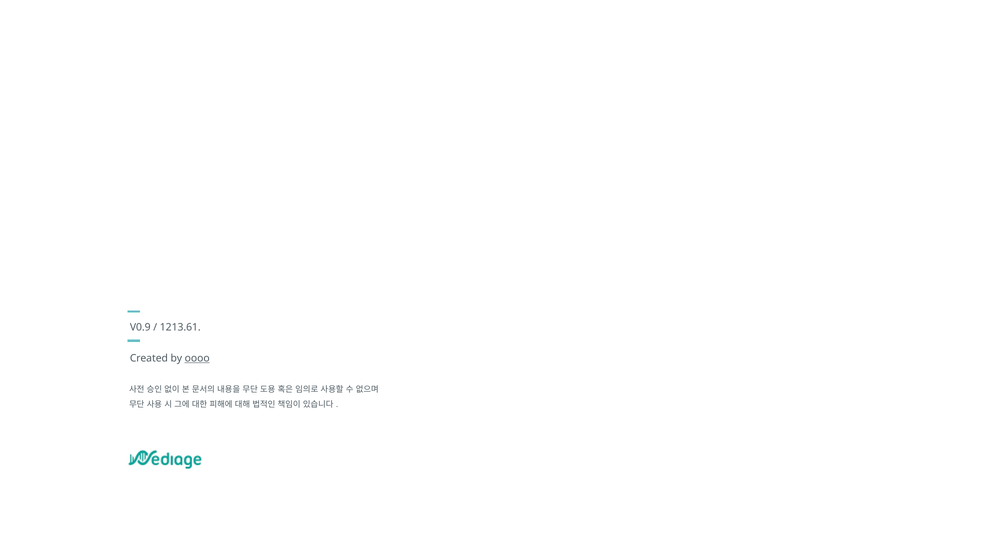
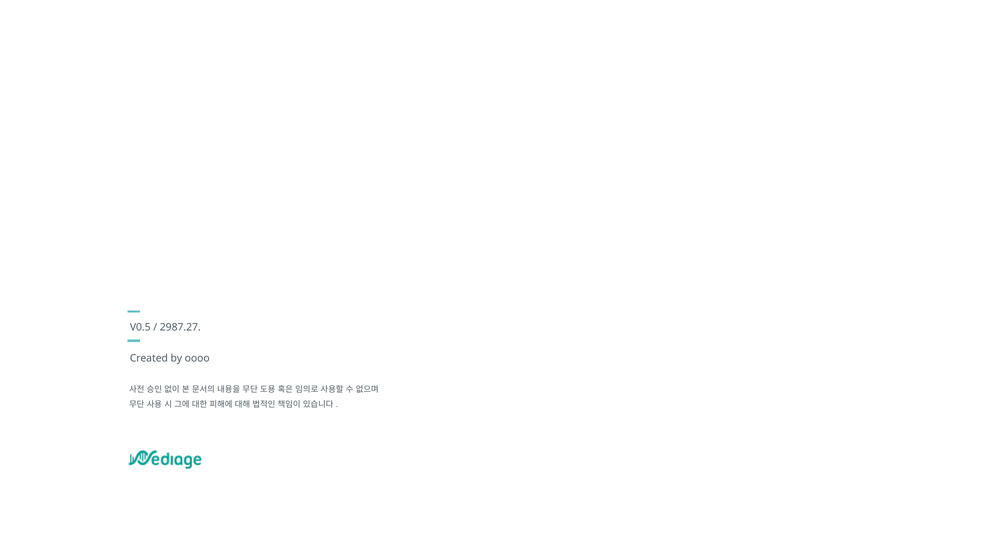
V0.9: V0.9 -> V0.5
1213.61: 1213.61 -> 2987.27
oooo underline: present -> none
